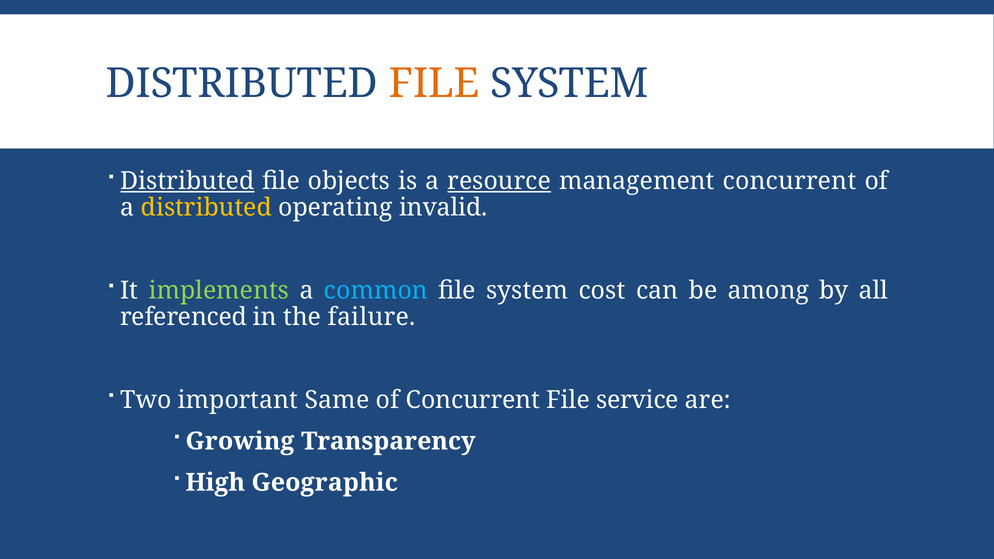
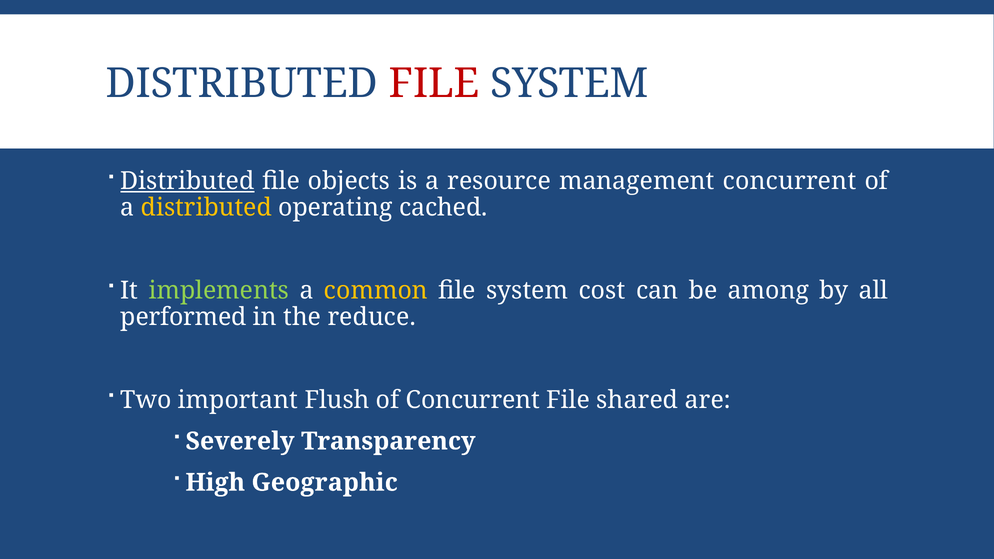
FILE at (434, 84) colour: orange -> red
resource underline: present -> none
invalid: invalid -> cached
common colour: light blue -> yellow
referenced: referenced -> performed
failure: failure -> reduce
Same: Same -> Flush
service: service -> shared
Growing: Growing -> Severely
